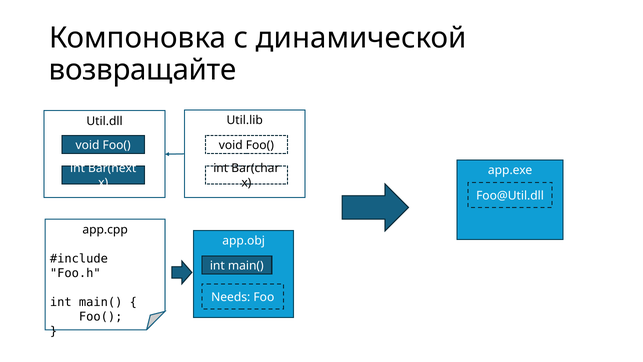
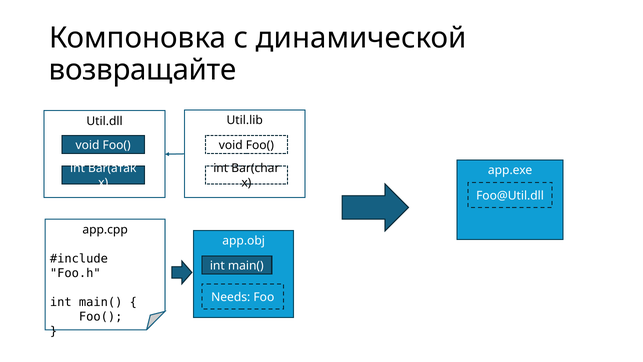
Bar(next: Bar(next -> Bar(атак
